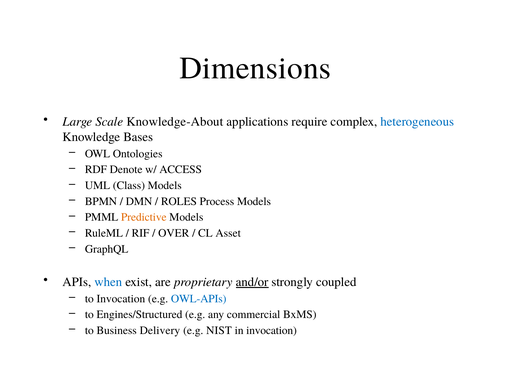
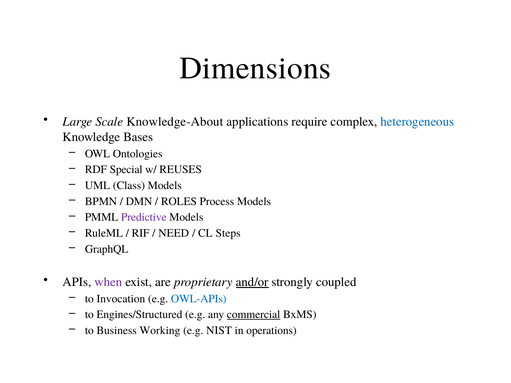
Denote: Denote -> Special
ACCESS: ACCESS -> REUSES
Predictive colour: orange -> purple
OVER: OVER -> NEED
Asset: Asset -> Steps
when colour: blue -> purple
commercial underline: none -> present
Delivery: Delivery -> Working
in invocation: invocation -> operations
